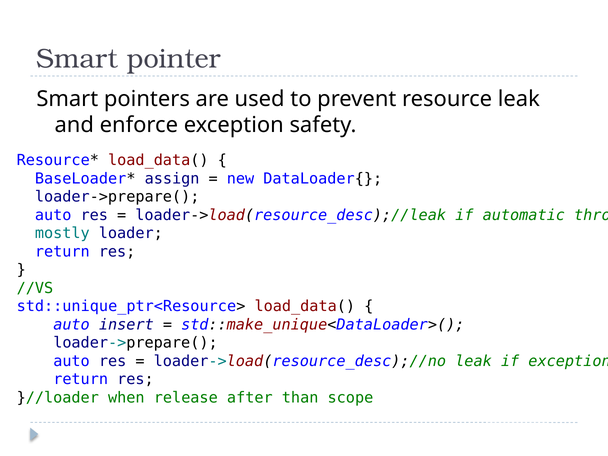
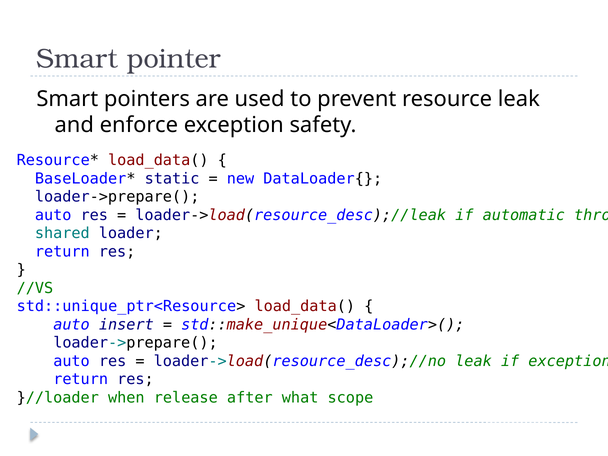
assign: assign -> static
mostly: mostly -> shared
than: than -> what
